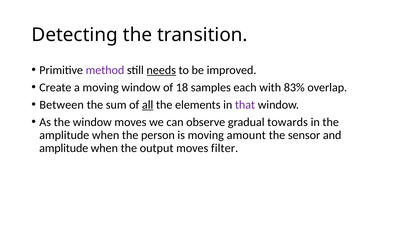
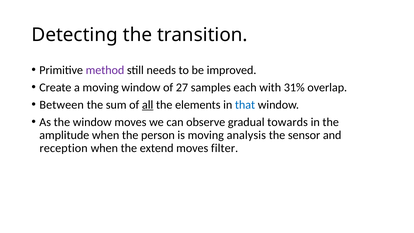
needs underline: present -> none
18: 18 -> 27
83%: 83% -> 31%
that colour: purple -> blue
amount: amount -> analysis
amplitude at (64, 148): amplitude -> reception
output: output -> extend
